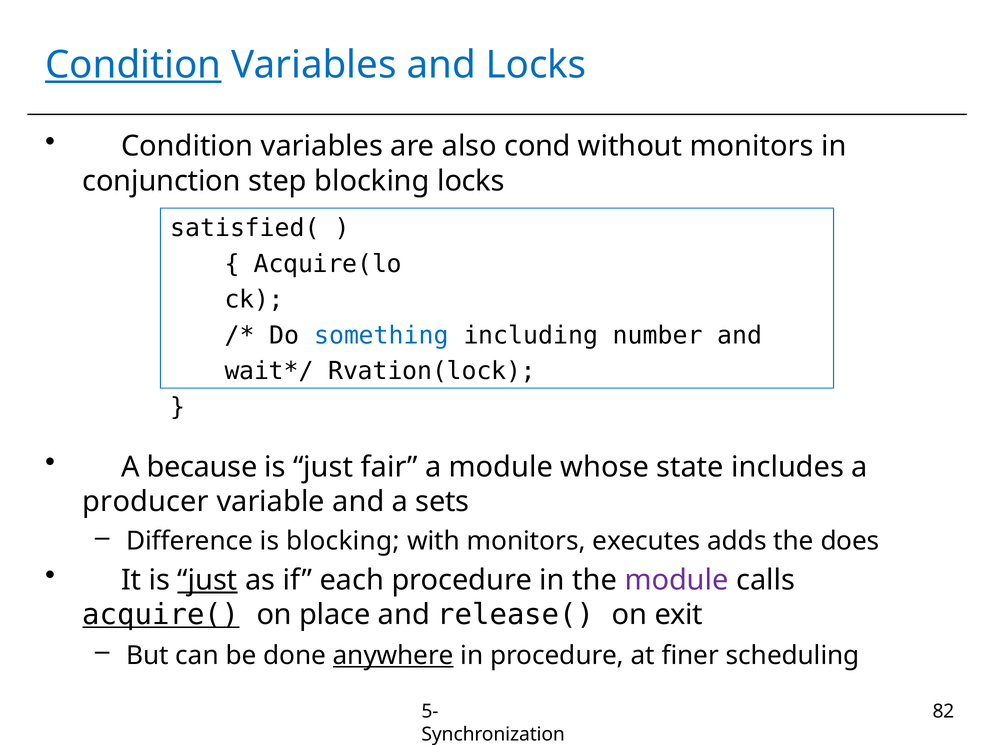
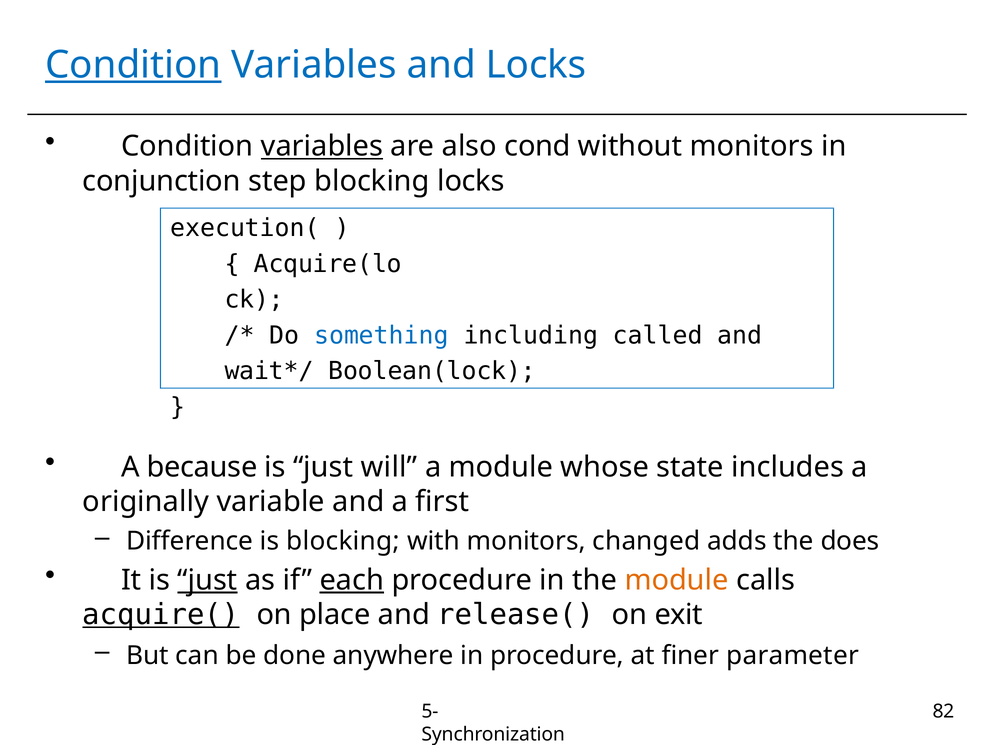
variables at (322, 146) underline: none -> present
satisfied(: satisfied( -> execution(
number: number -> called
Rvation(lock: Rvation(lock -> Boolean(lock
fair: fair -> will
producer: producer -> originally
sets: sets -> first
executes: executes -> changed
each underline: none -> present
module at (677, 580) colour: purple -> orange
anywhere underline: present -> none
scheduling: scheduling -> parameter
